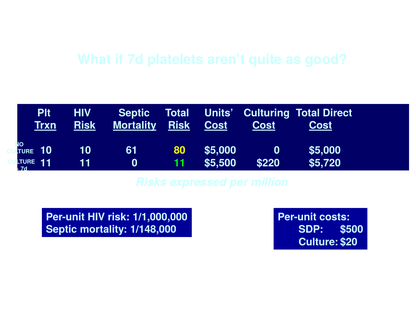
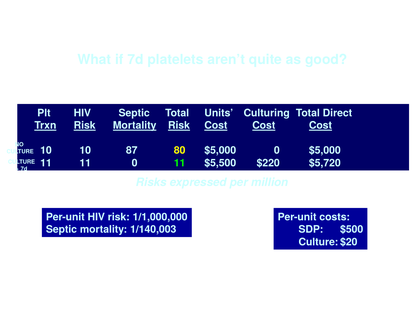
61: 61 -> 87
1/148,000: 1/148,000 -> 1/140,003
